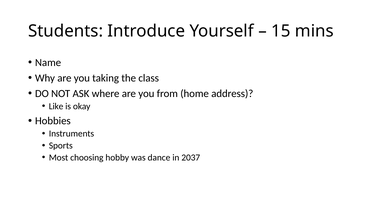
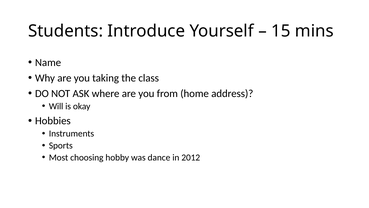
Like: Like -> Will
2037: 2037 -> 2012
